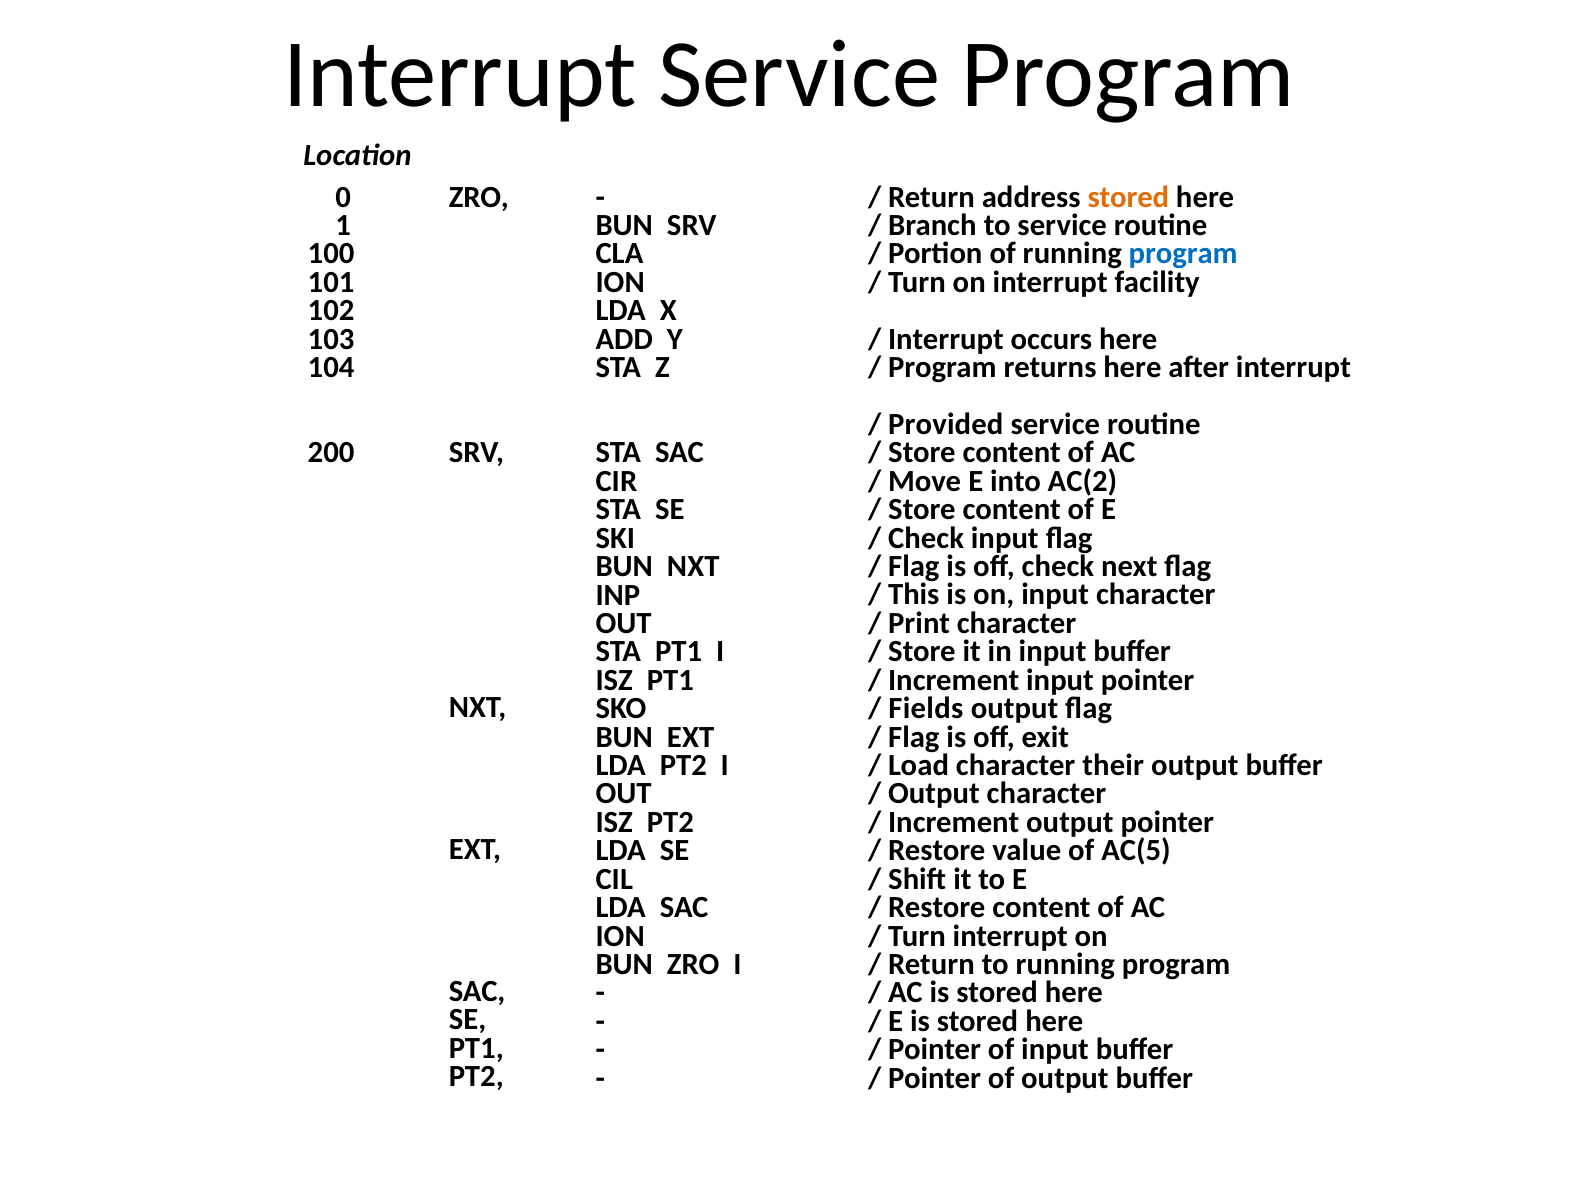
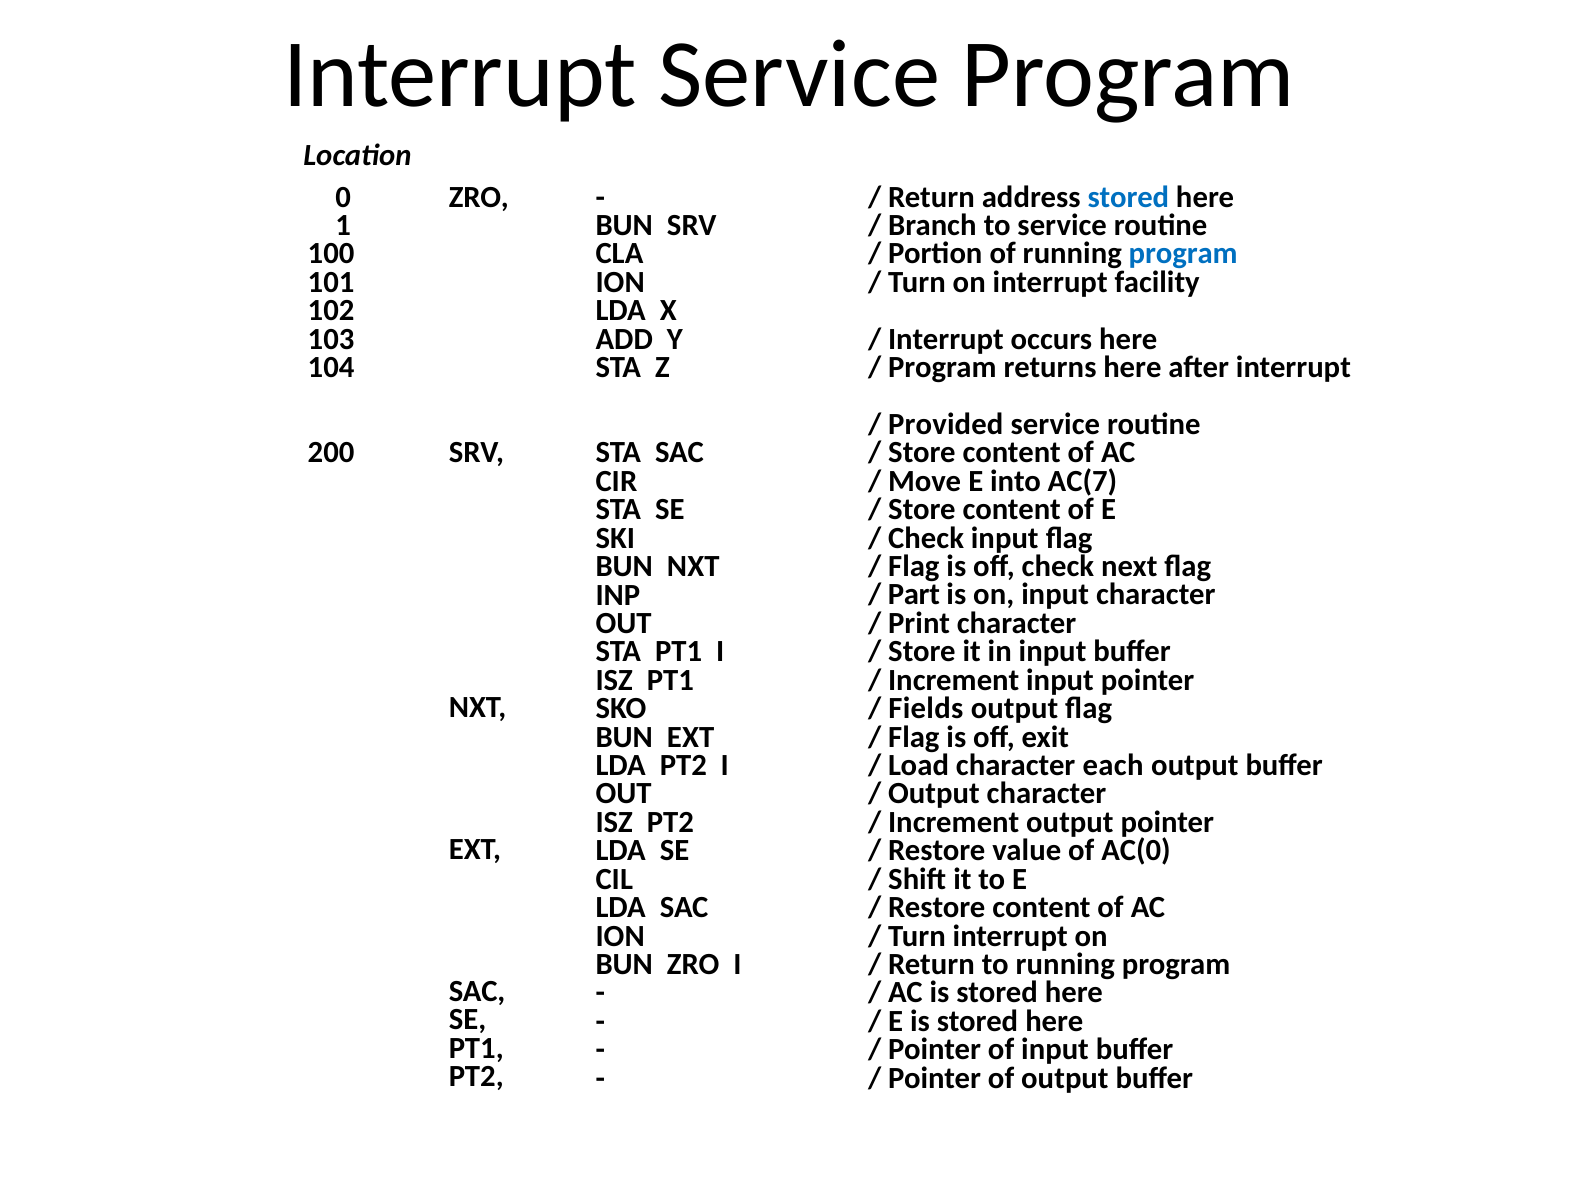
stored at (1128, 197) colour: orange -> blue
AC(2: AC(2 -> AC(7
This: This -> Part
their: their -> each
AC(5: AC(5 -> AC(0
